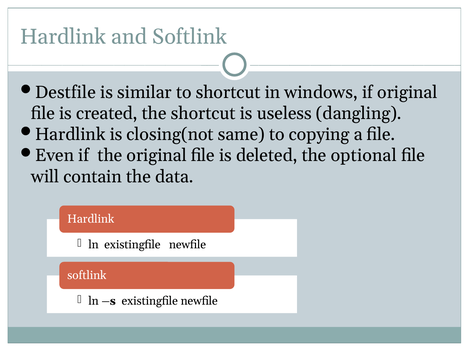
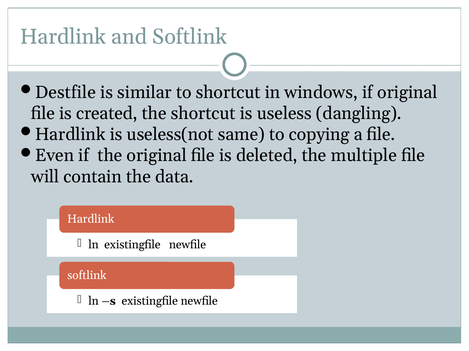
closing(not: closing(not -> useless(not
optional: optional -> multiple
